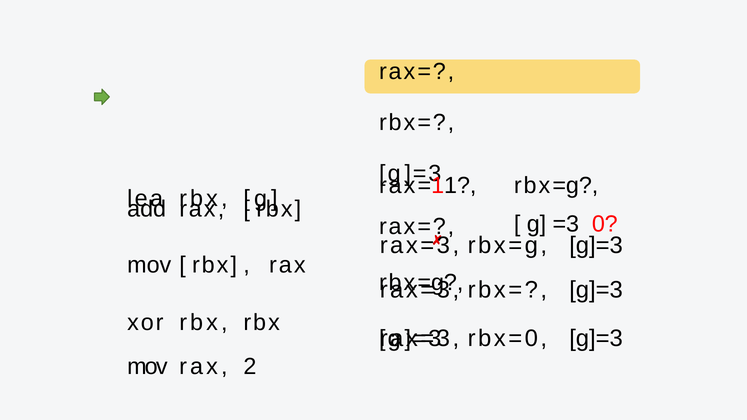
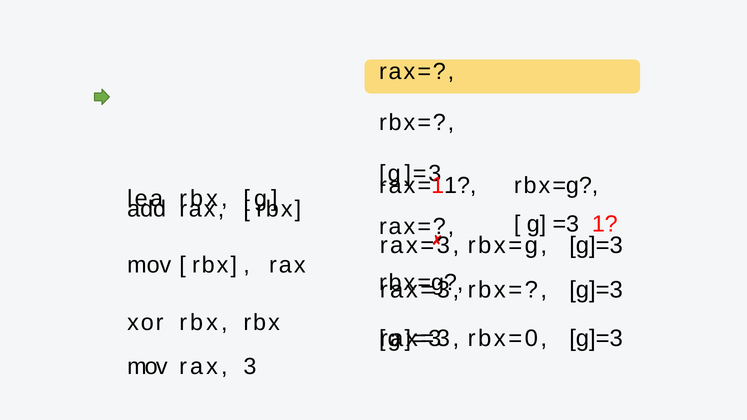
0: 0 -> 1
2: 2 -> 3
